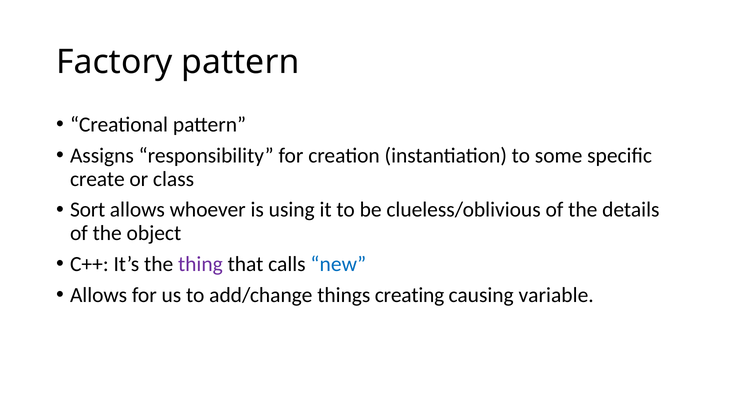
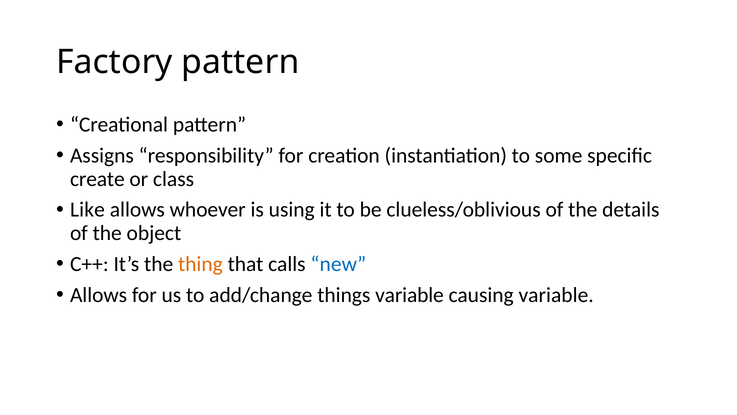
Sort: Sort -> Like
thing colour: purple -> orange
things creating: creating -> variable
